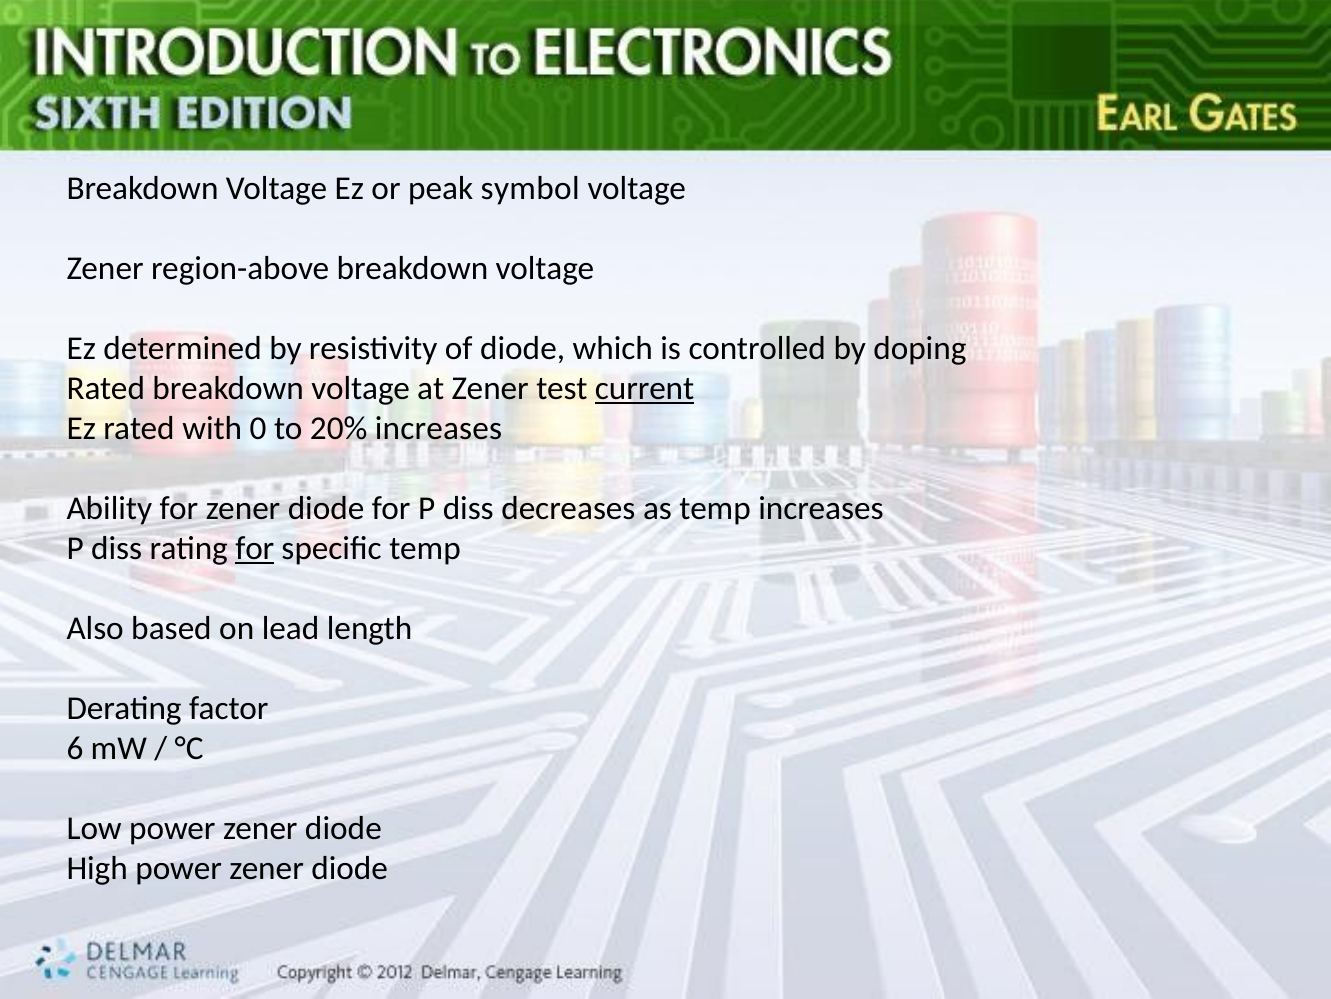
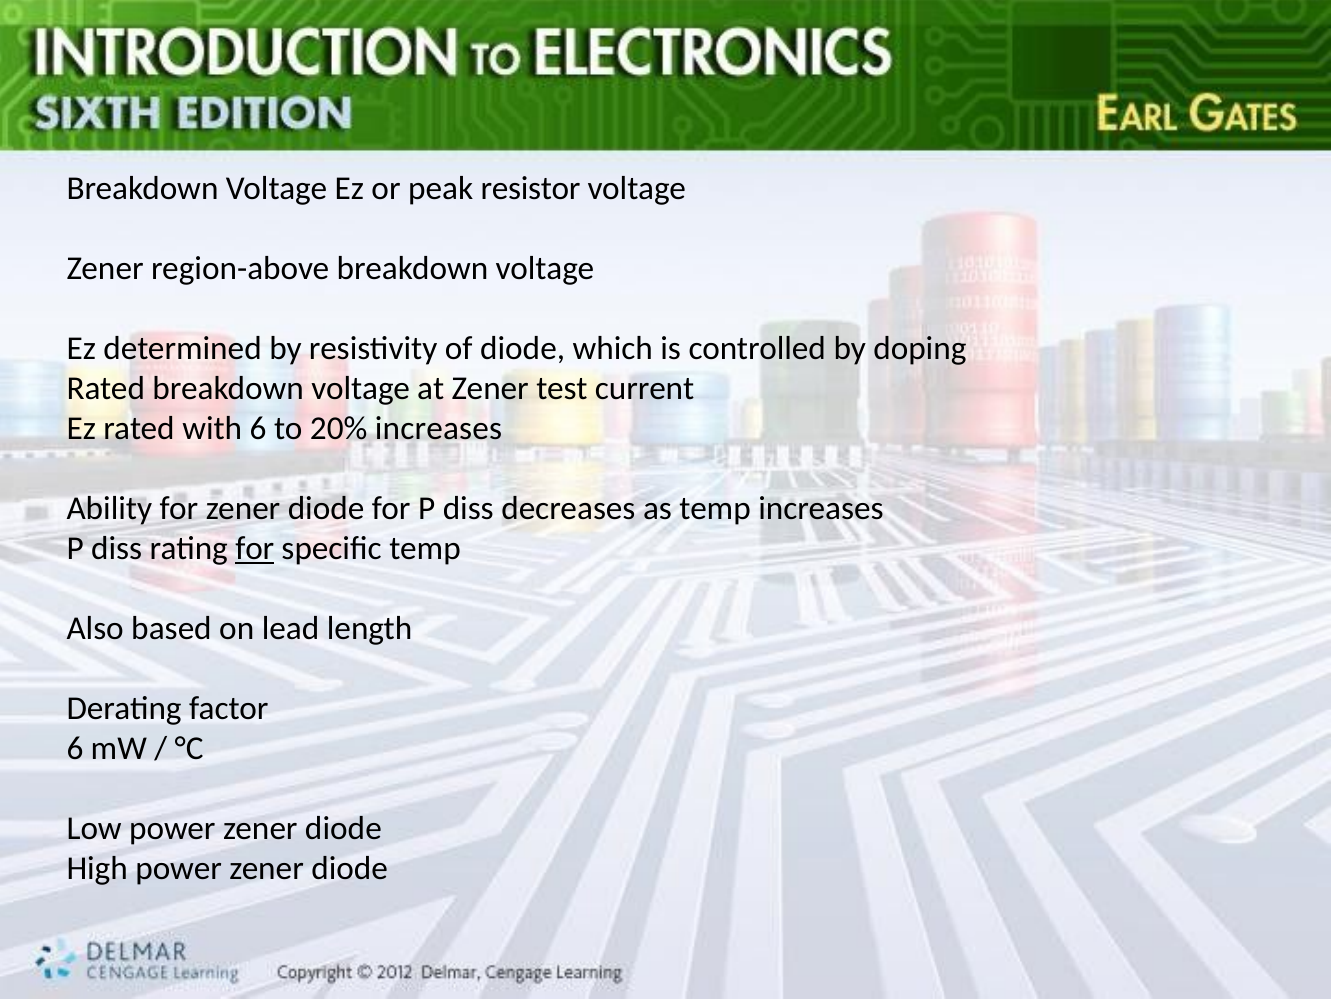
symbol: symbol -> resistor
current underline: present -> none
with 0: 0 -> 6
